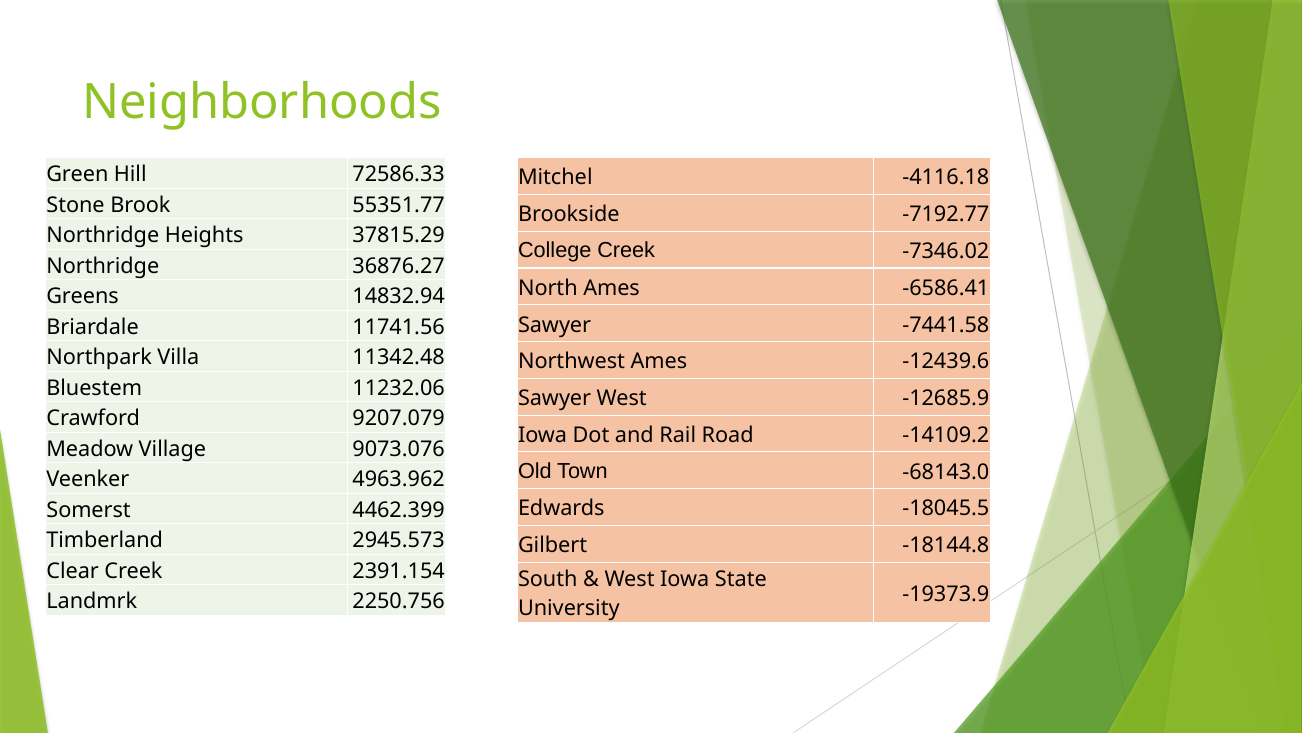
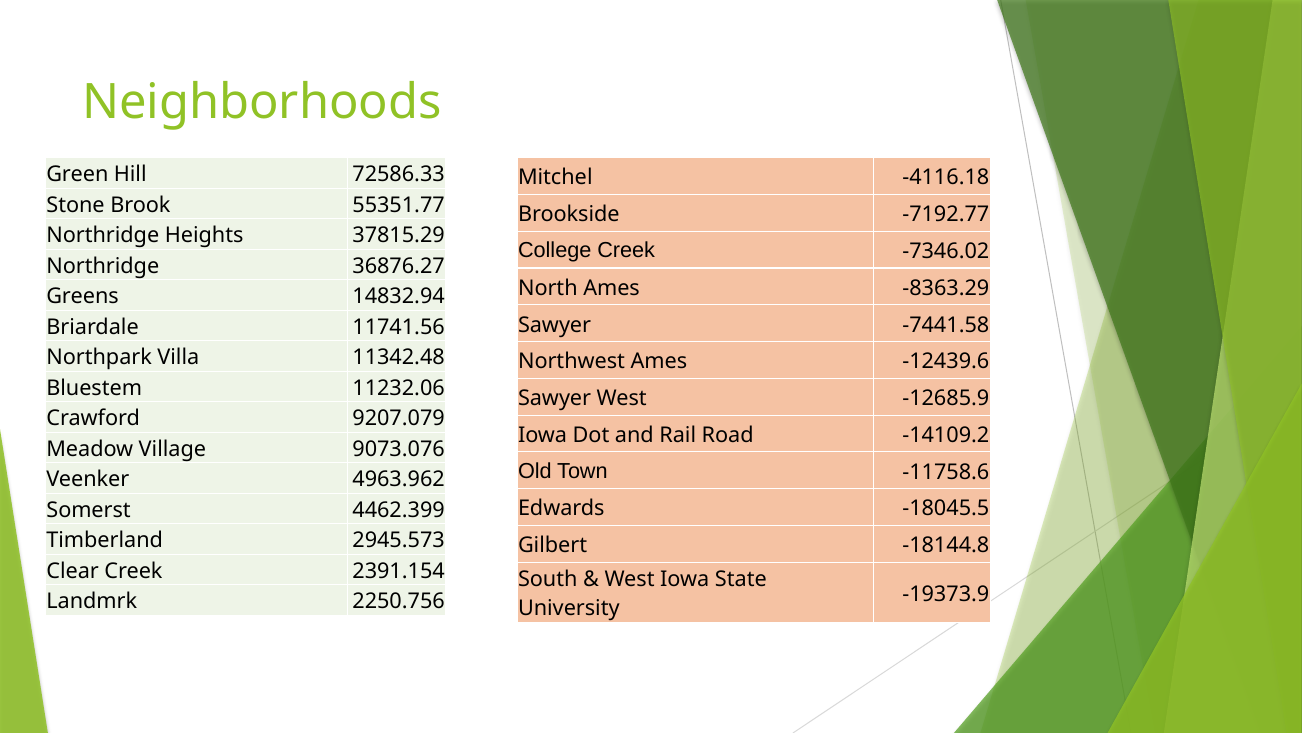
-6586.41: -6586.41 -> -8363.29
-68143.0: -68143.0 -> -11758.6
